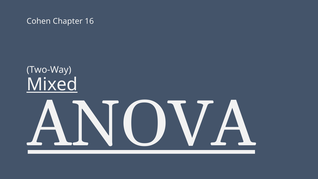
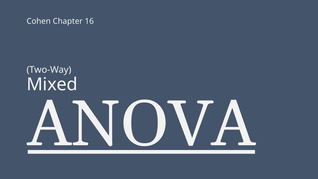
Mixed underline: present -> none
